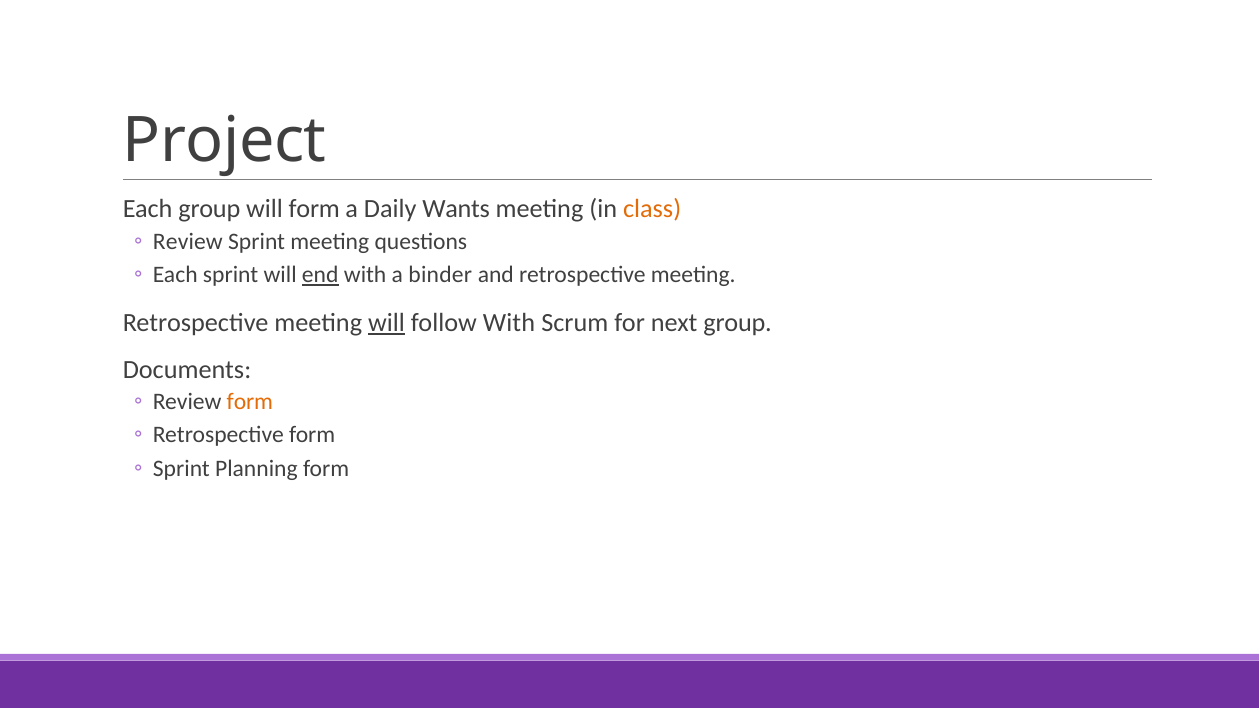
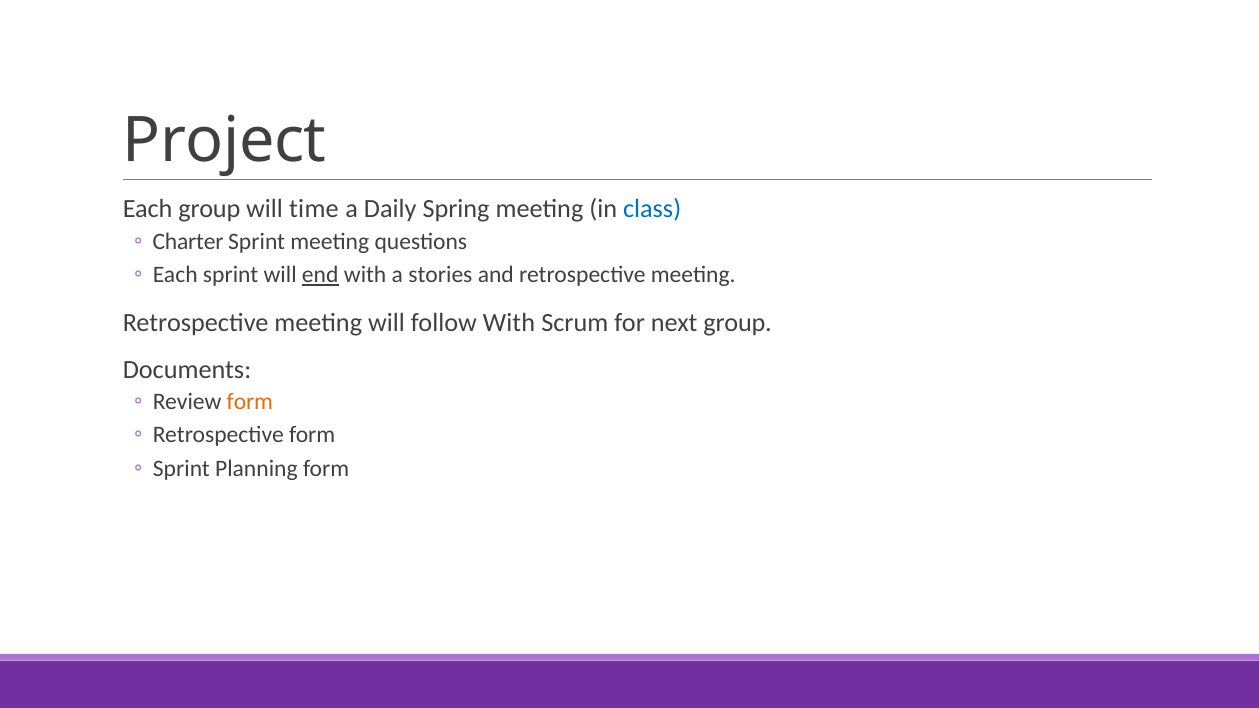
will form: form -> time
Wants: Wants -> Spring
class colour: orange -> blue
Review at (188, 242): Review -> Charter
binder: binder -> stories
will at (387, 323) underline: present -> none
